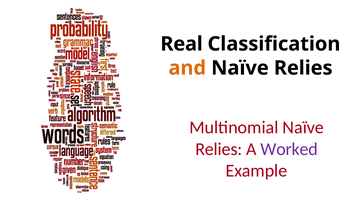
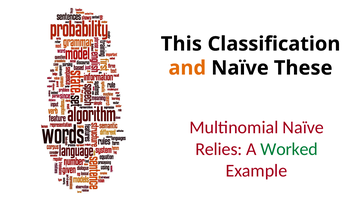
Real: Real -> This
Relies at (303, 68): Relies -> These
Worked colour: purple -> green
